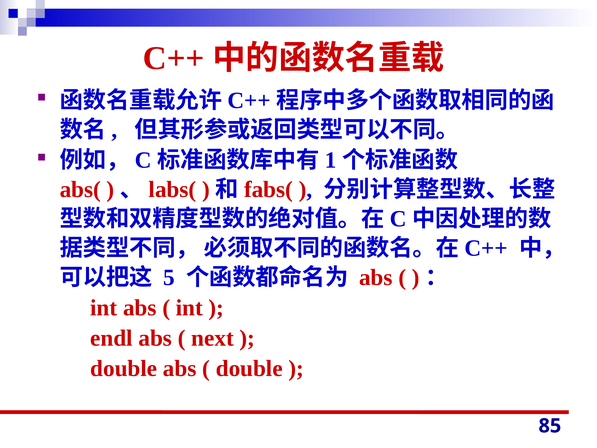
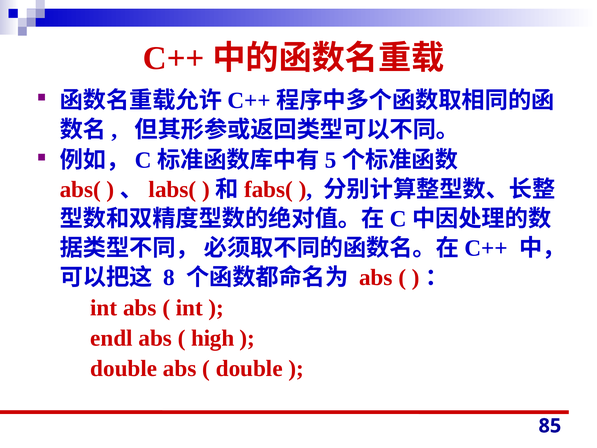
1: 1 -> 5
5: 5 -> 8
next: next -> high
